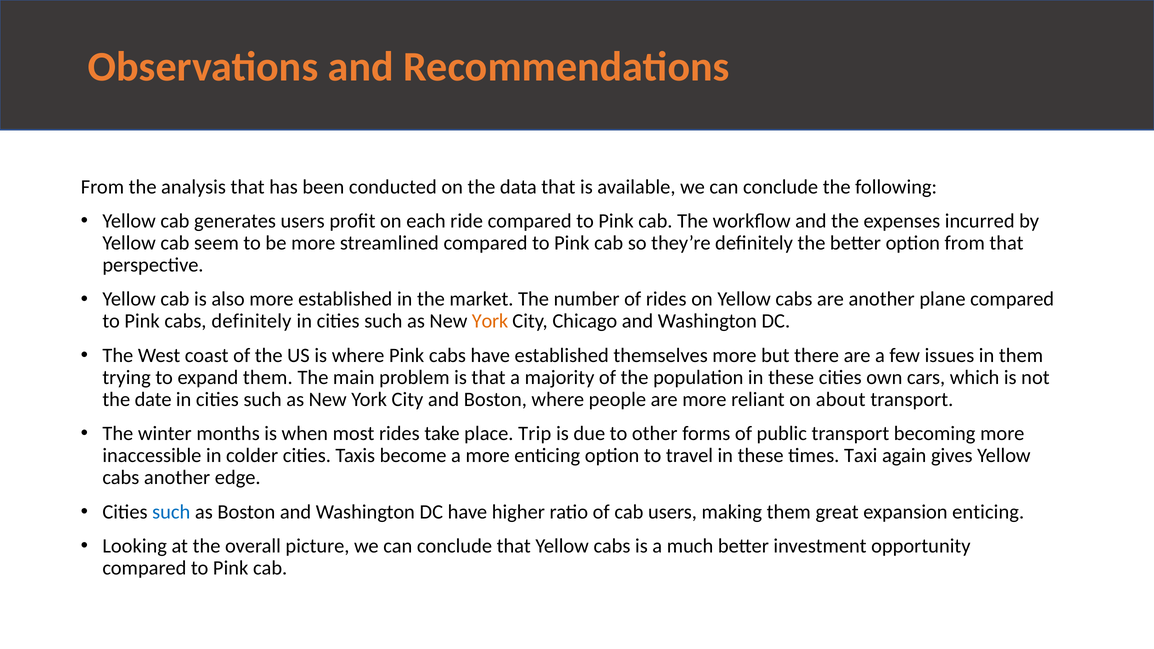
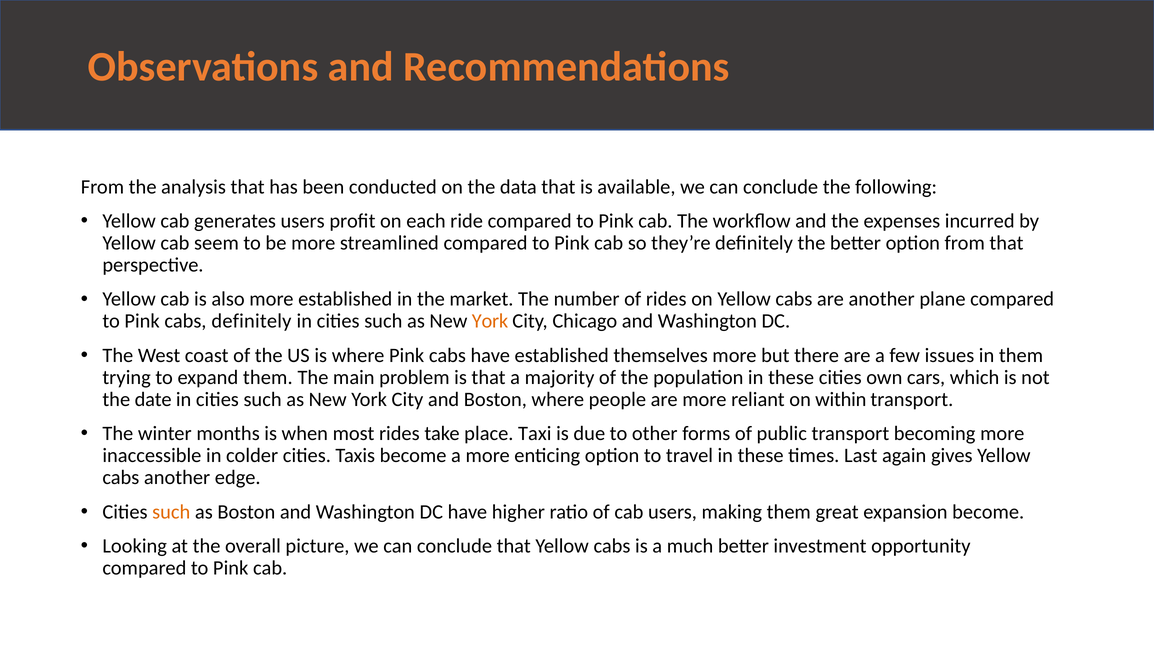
about: about -> within
Trip: Trip -> Taxi
Taxi: Taxi -> Last
such at (171, 512) colour: blue -> orange
expansion enticing: enticing -> become
